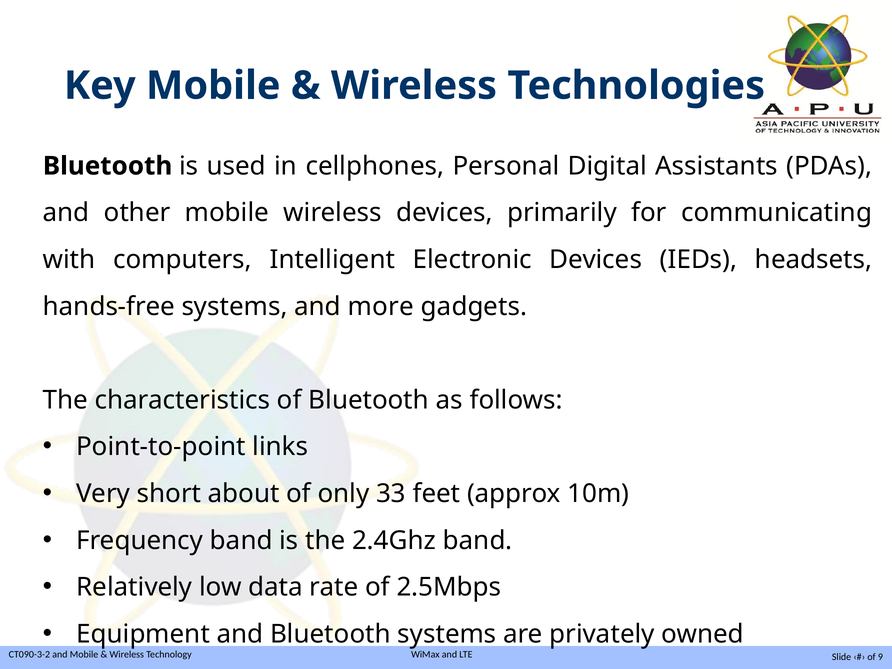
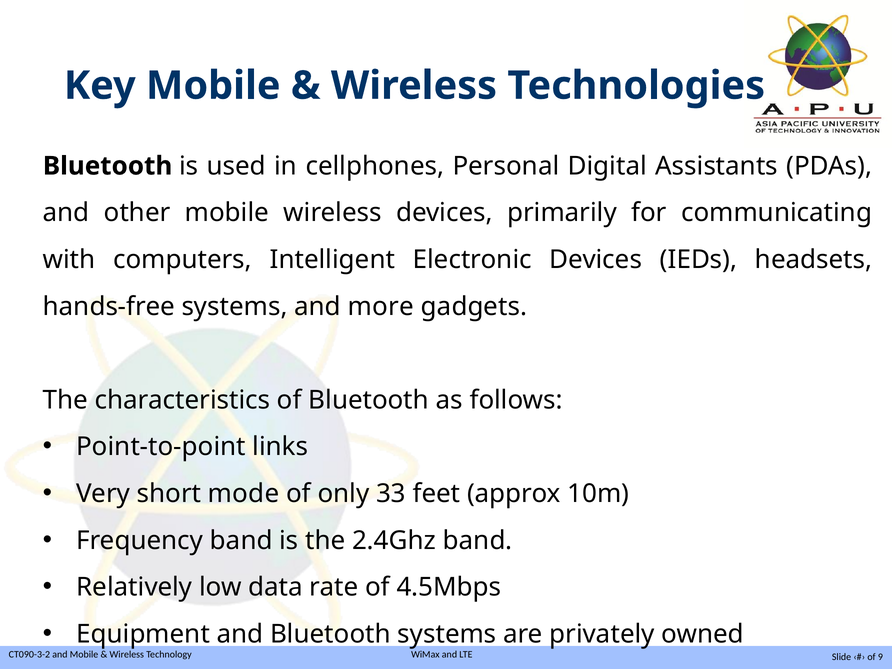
about: about -> mode
2.5Mbps: 2.5Mbps -> 4.5Mbps
